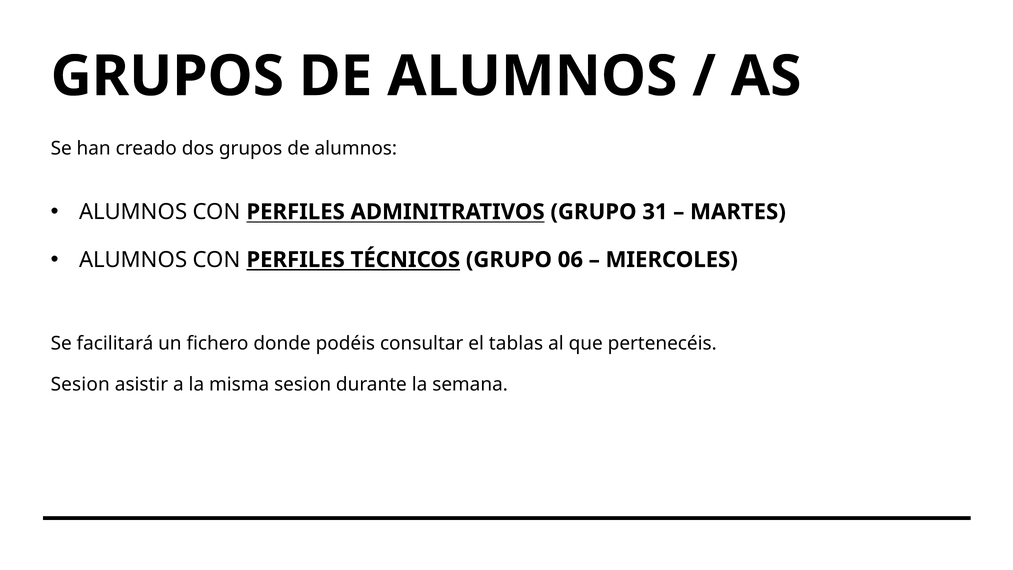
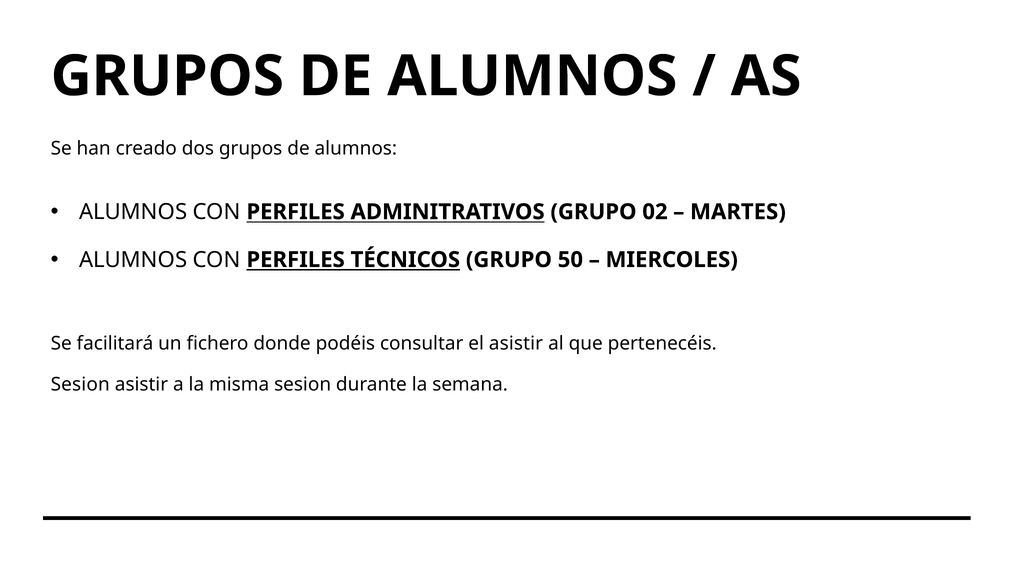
31: 31 -> 02
06: 06 -> 50
el tablas: tablas -> asistir
